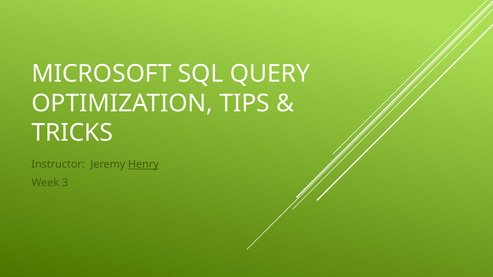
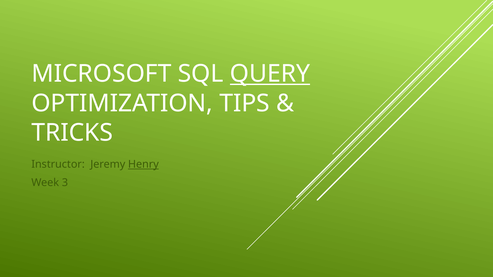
QUERY underline: none -> present
